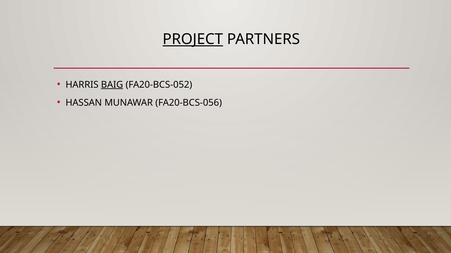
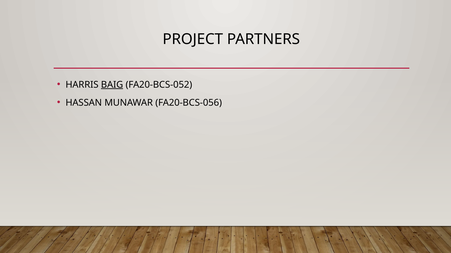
PROJECT underline: present -> none
